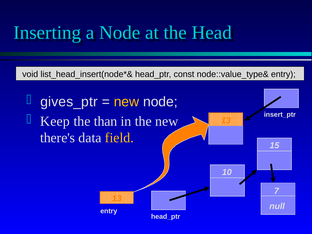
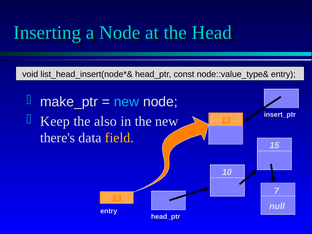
gives_ptr: gives_ptr -> make_ptr
new at (126, 102) colour: yellow -> light blue
than: than -> also
